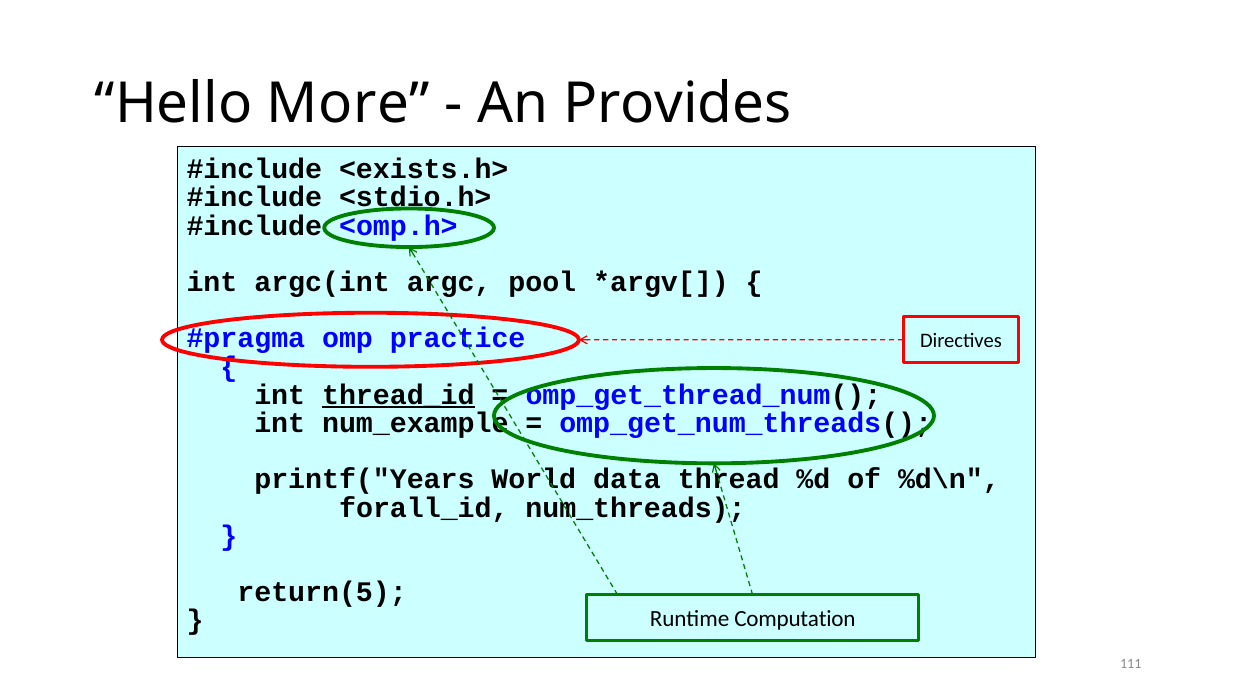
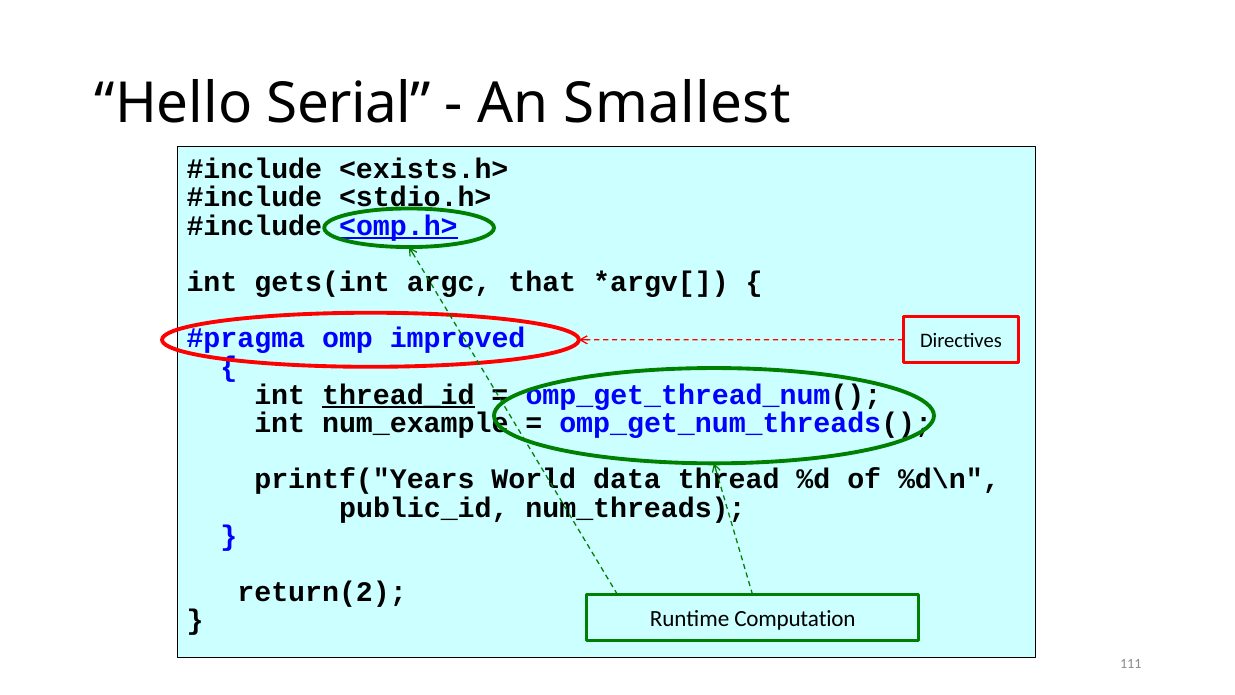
More: More -> Serial
Provides: Provides -> Smallest
<omp.h> underline: none -> present
argc(int: argc(int -> gets(int
pool: pool -> that
practice: practice -> improved
forall_id: forall_id -> public_id
return(5: return(5 -> return(2
